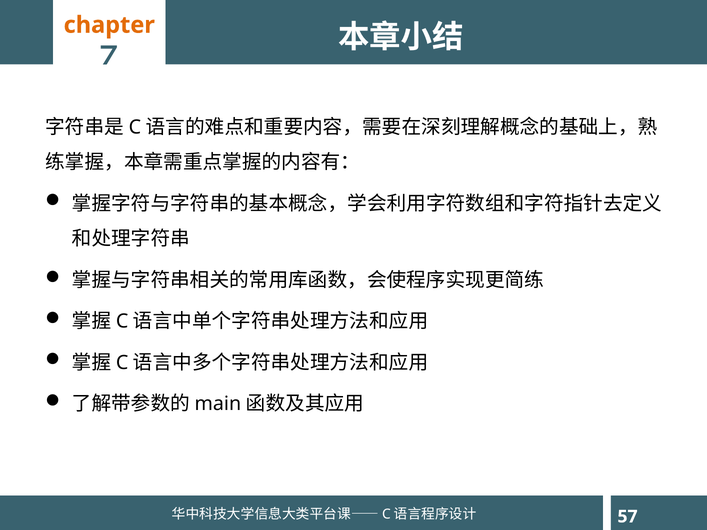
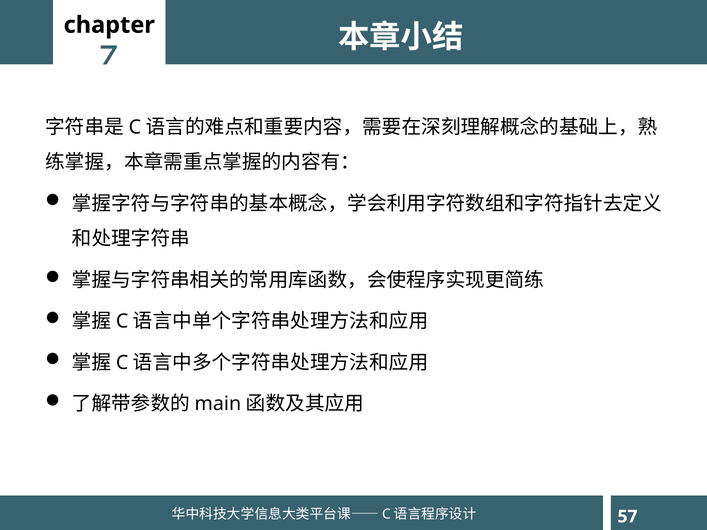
chapter colour: orange -> black
